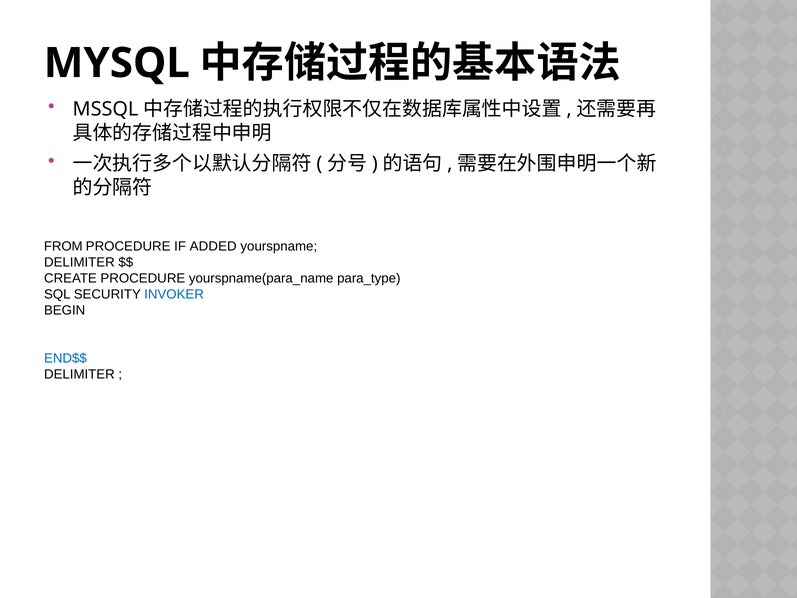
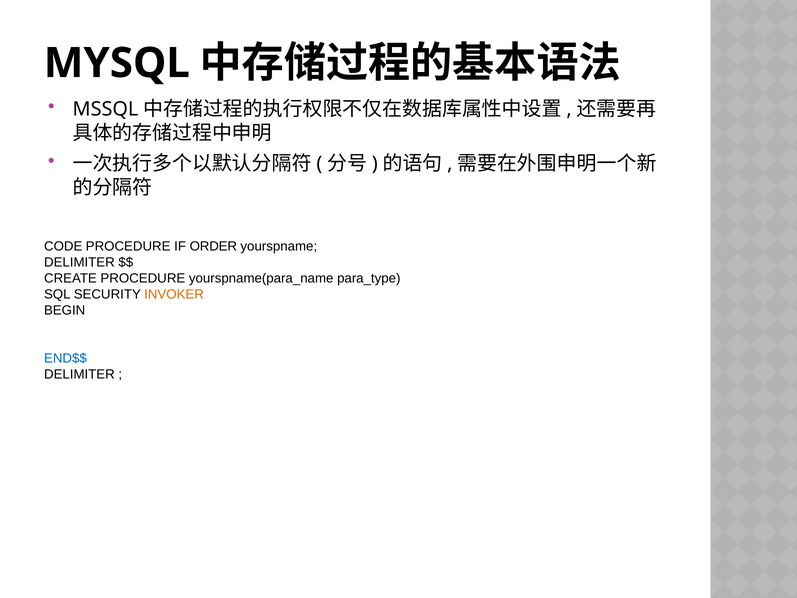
FROM: FROM -> CODE
ADDED: ADDED -> ORDER
INVOKER colour: blue -> orange
